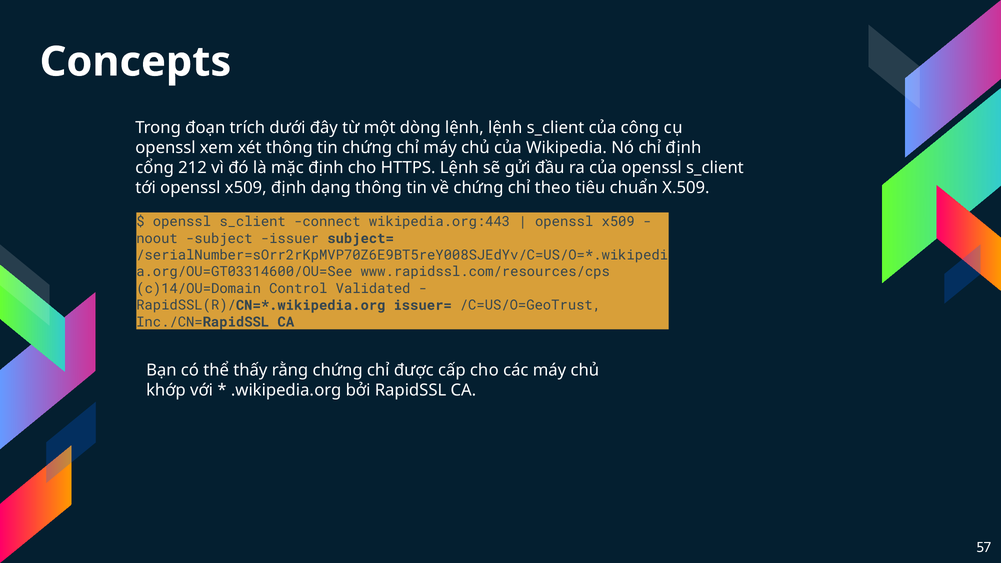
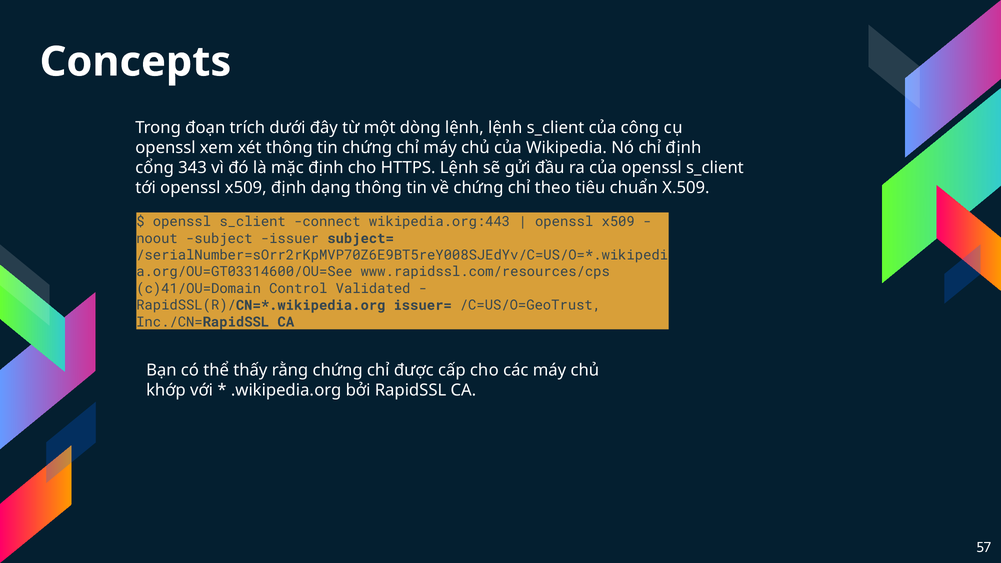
212: 212 -> 343
c)14/OU=Domain: c)14/OU=Domain -> c)41/OU=Domain
